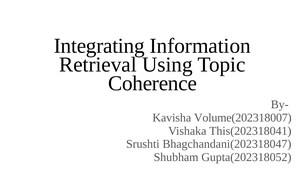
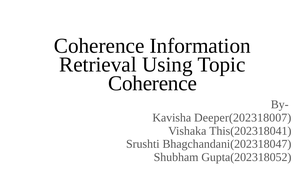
Integrating at (99, 46): Integrating -> Coherence
Volume(202318007: Volume(202318007 -> Deeper(202318007
